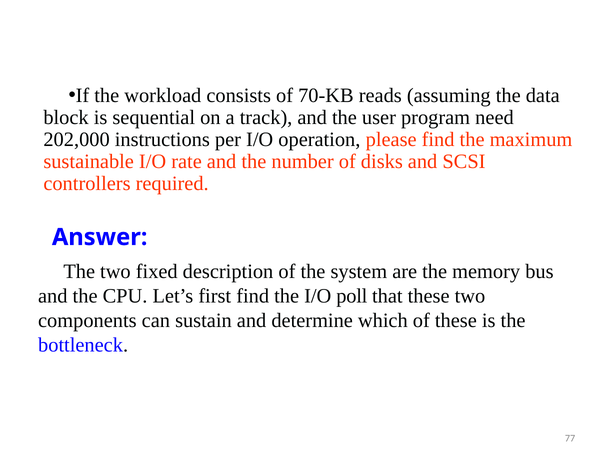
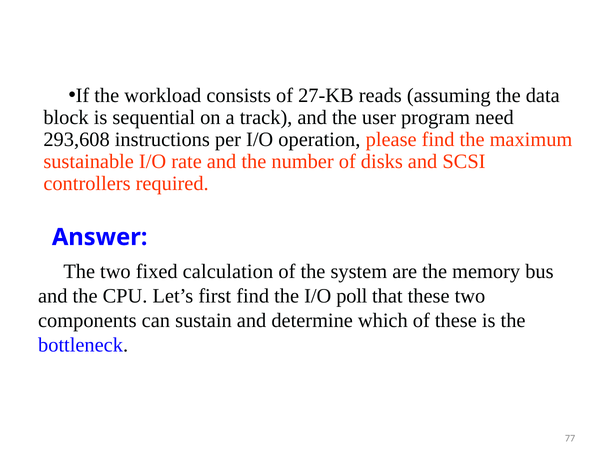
70-KB: 70-KB -> 27-KB
202,000: 202,000 -> 293,608
description: description -> calculation
